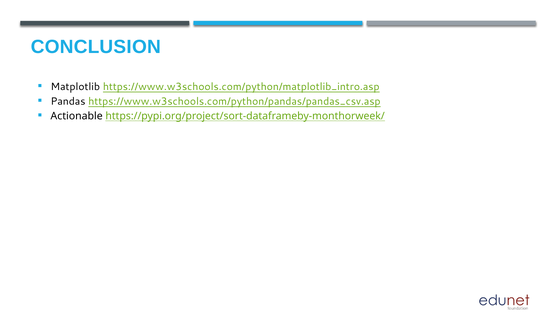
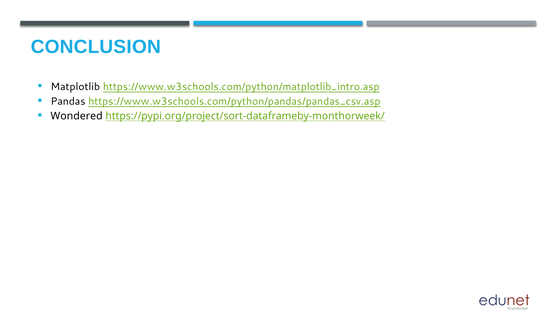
Actionable: Actionable -> Wondered
